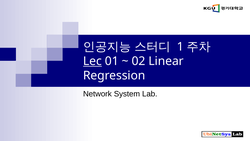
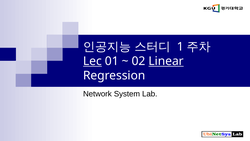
Linear underline: none -> present
